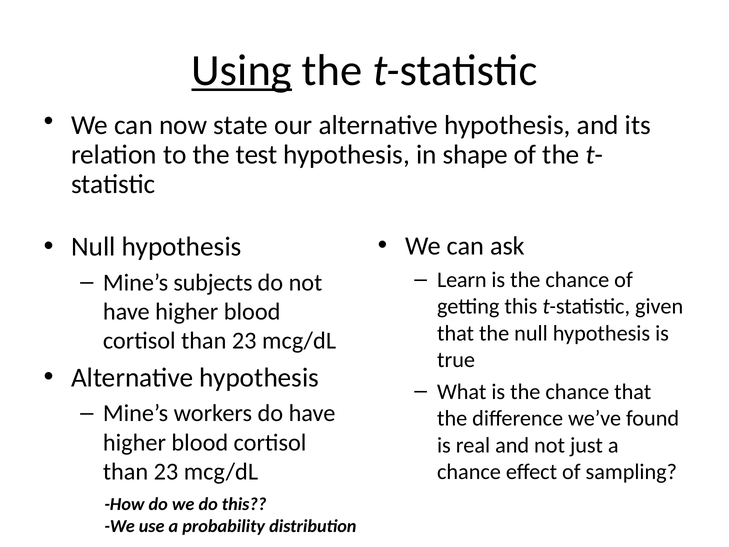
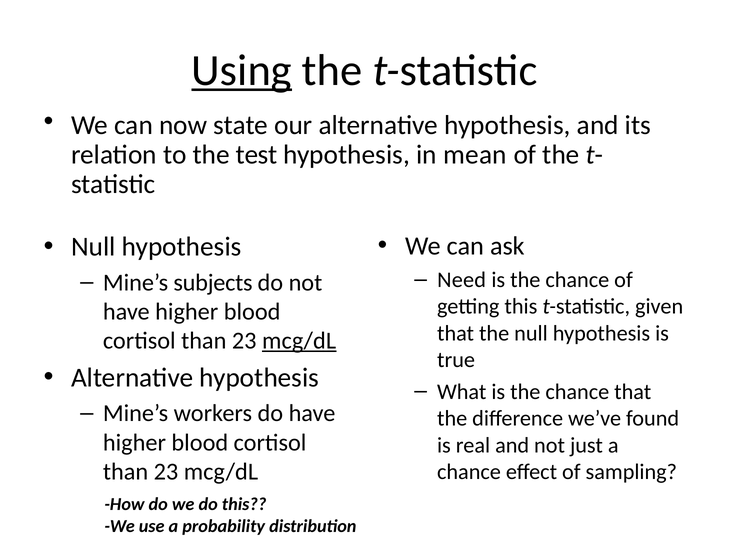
shape: shape -> mean
Learn: Learn -> Need
mcg/dL at (299, 341) underline: none -> present
